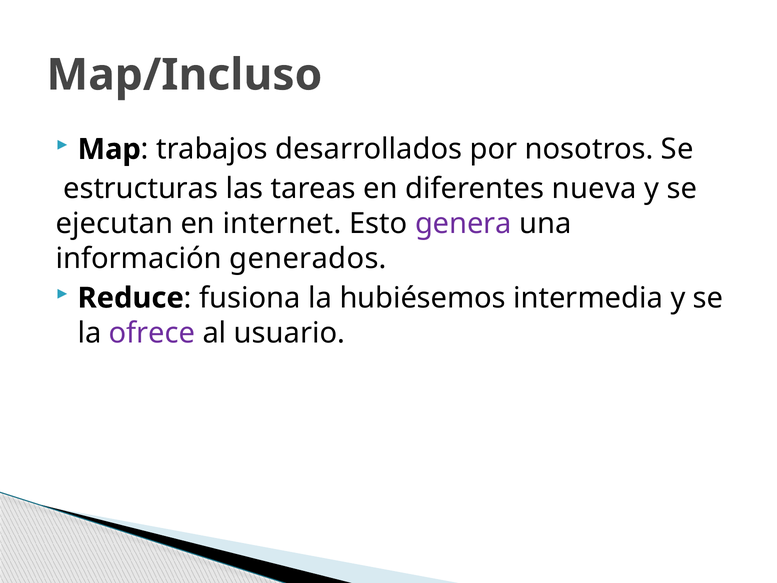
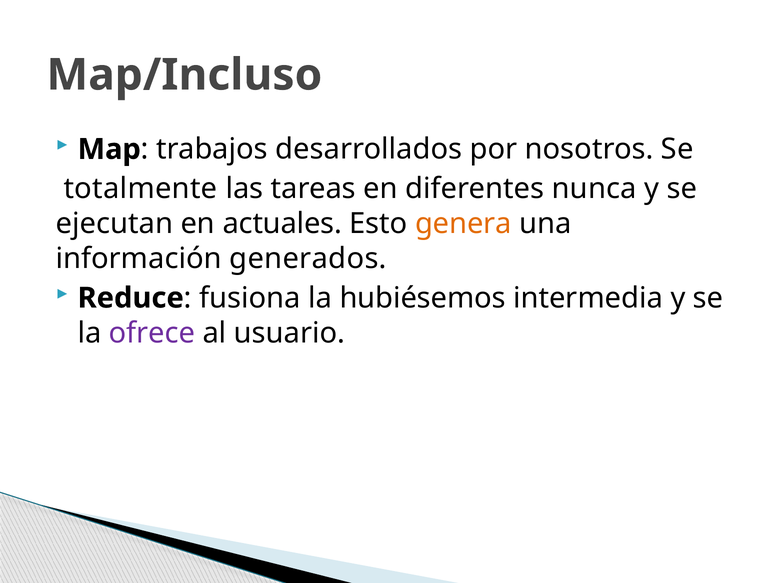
estructuras: estructuras -> totalmente
nueva: nueva -> nunca
internet: internet -> actuales
genera colour: purple -> orange
